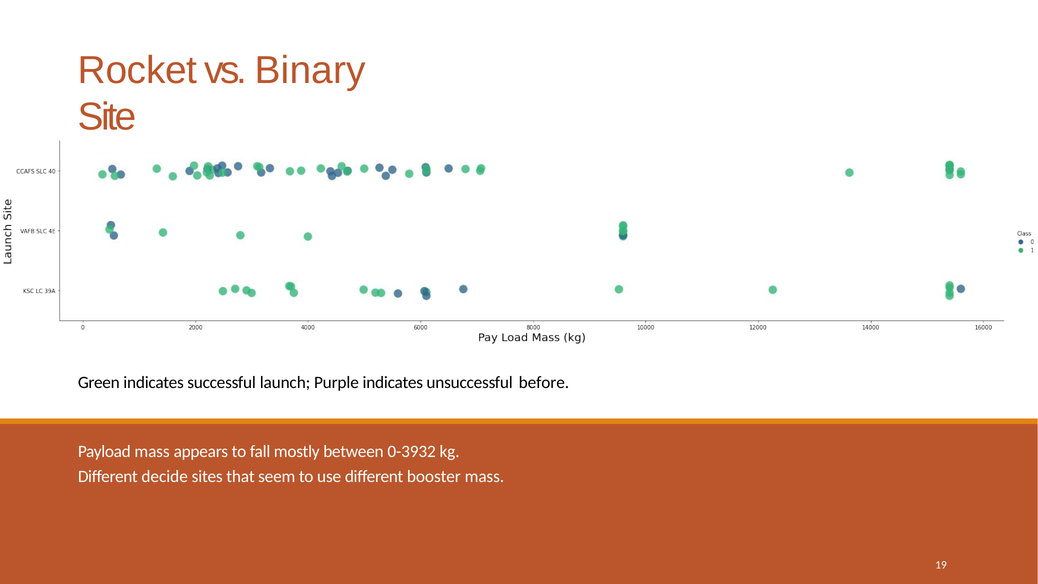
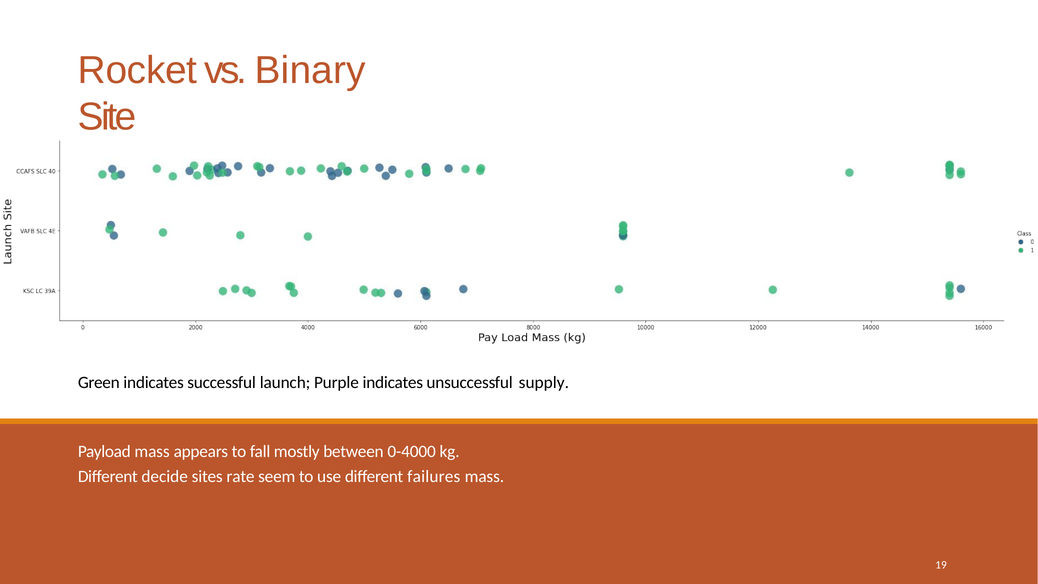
before: before -> supply
0-3932: 0-3932 -> 0-4000
that: that -> rate
booster: booster -> failures
